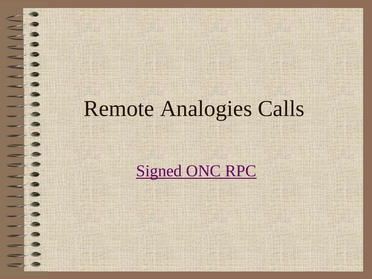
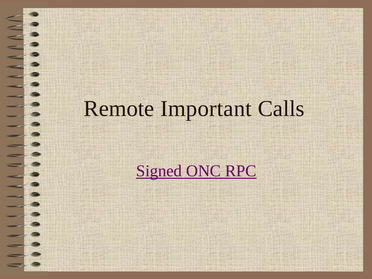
Analogies: Analogies -> Important
